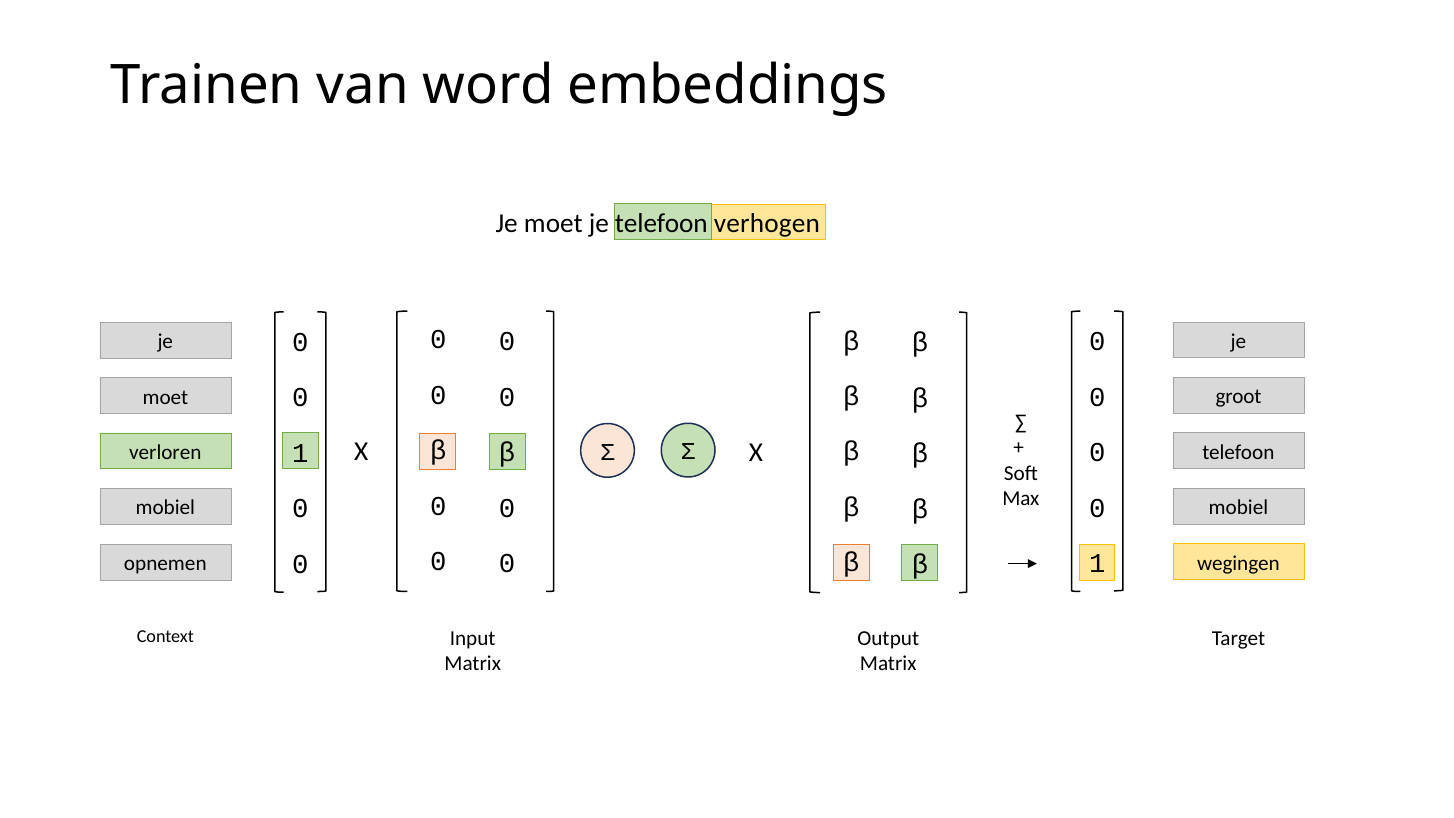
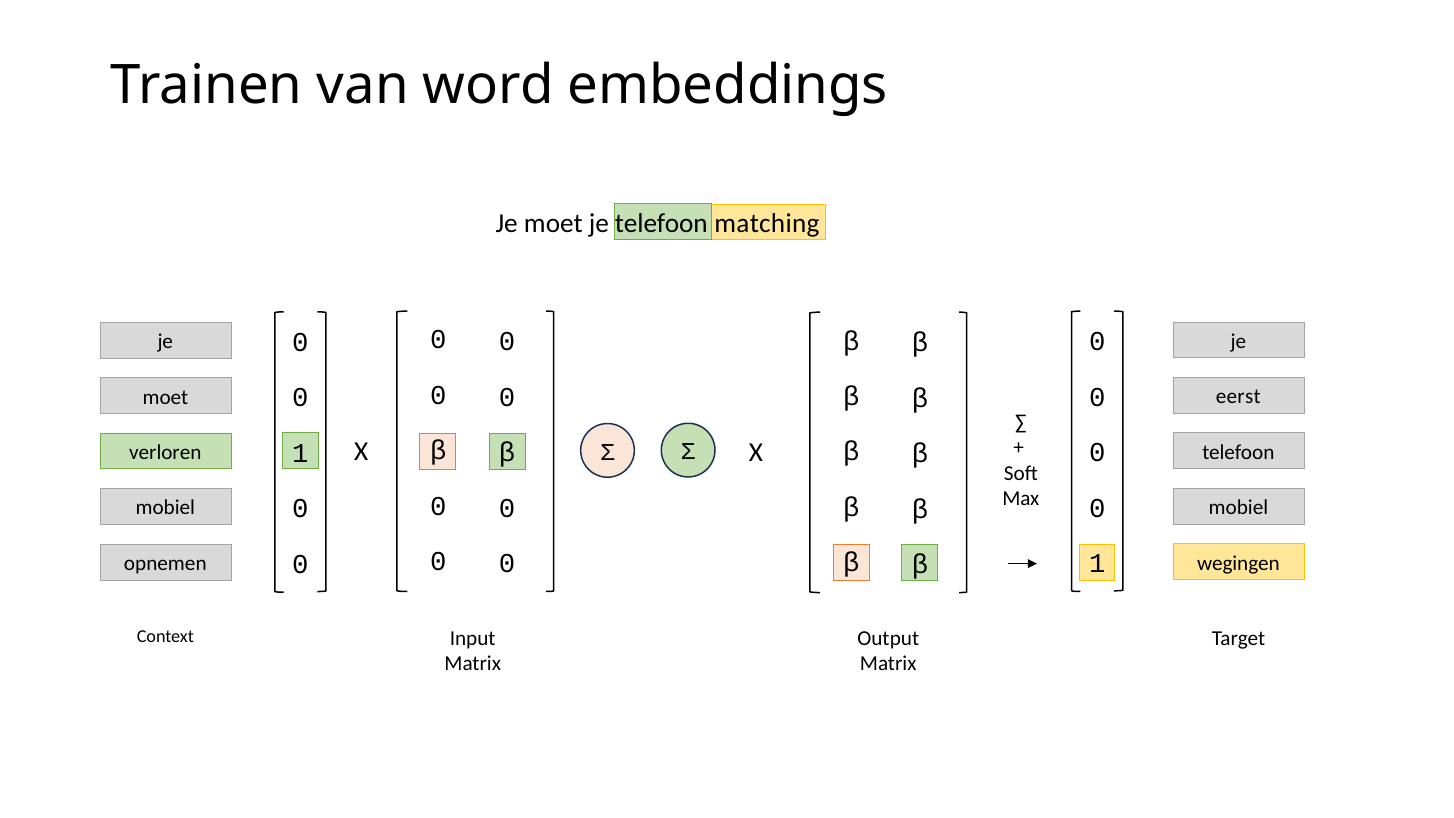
verhogen: verhogen -> matching
groot: groot -> eerst
